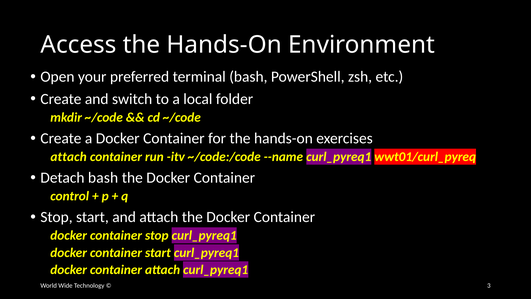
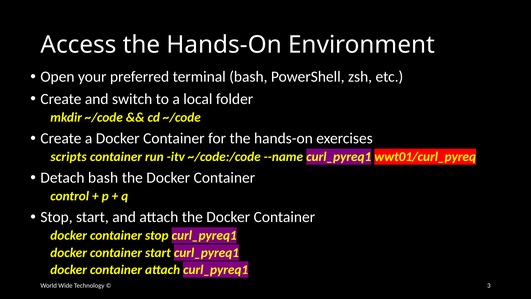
attach at (69, 157): attach -> scripts
